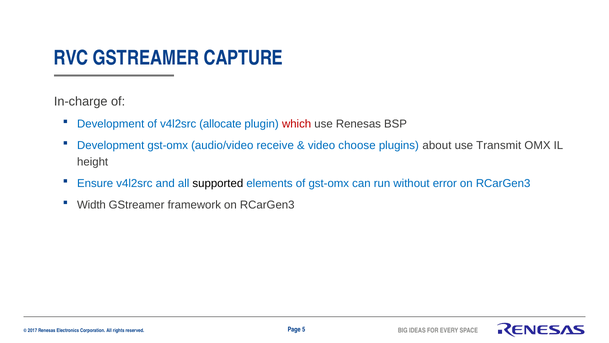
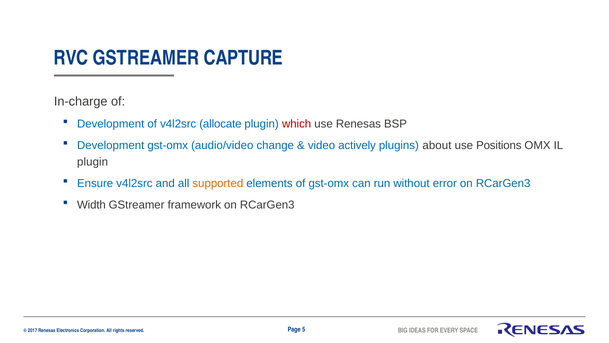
receive: receive -> change
choose: choose -> actively
Transmit: Transmit -> Positions
height at (93, 162): height -> plugin
supported colour: black -> orange
